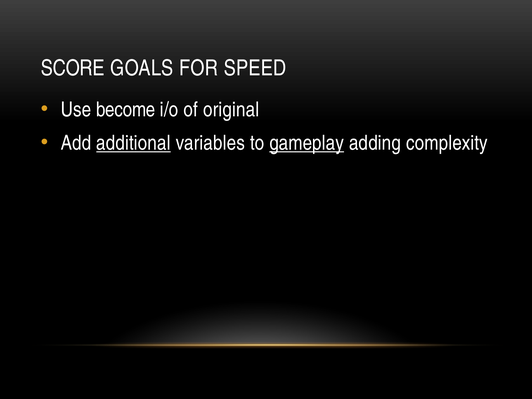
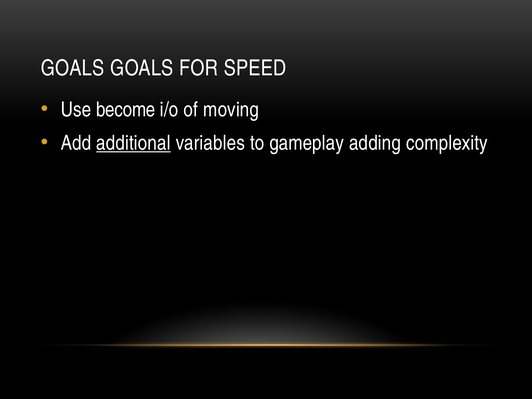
SCORE at (73, 68): SCORE -> GOALS
original: original -> moving
gameplay underline: present -> none
